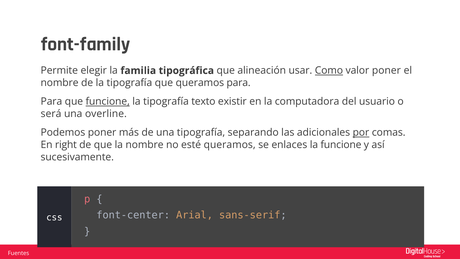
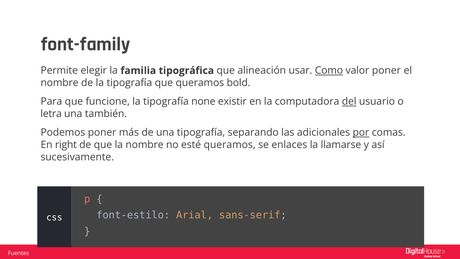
queramos para: para -> bold
funcione at (108, 101) underline: present -> none
texto: texto -> none
del underline: none -> present
será: será -> letra
overline: overline -> también
la funcione: funcione -> llamarse
font-center: font-center -> font-estilo
